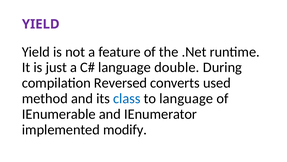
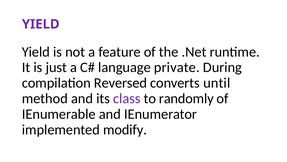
double: double -> private
used: used -> until
class colour: blue -> purple
to language: language -> randomly
